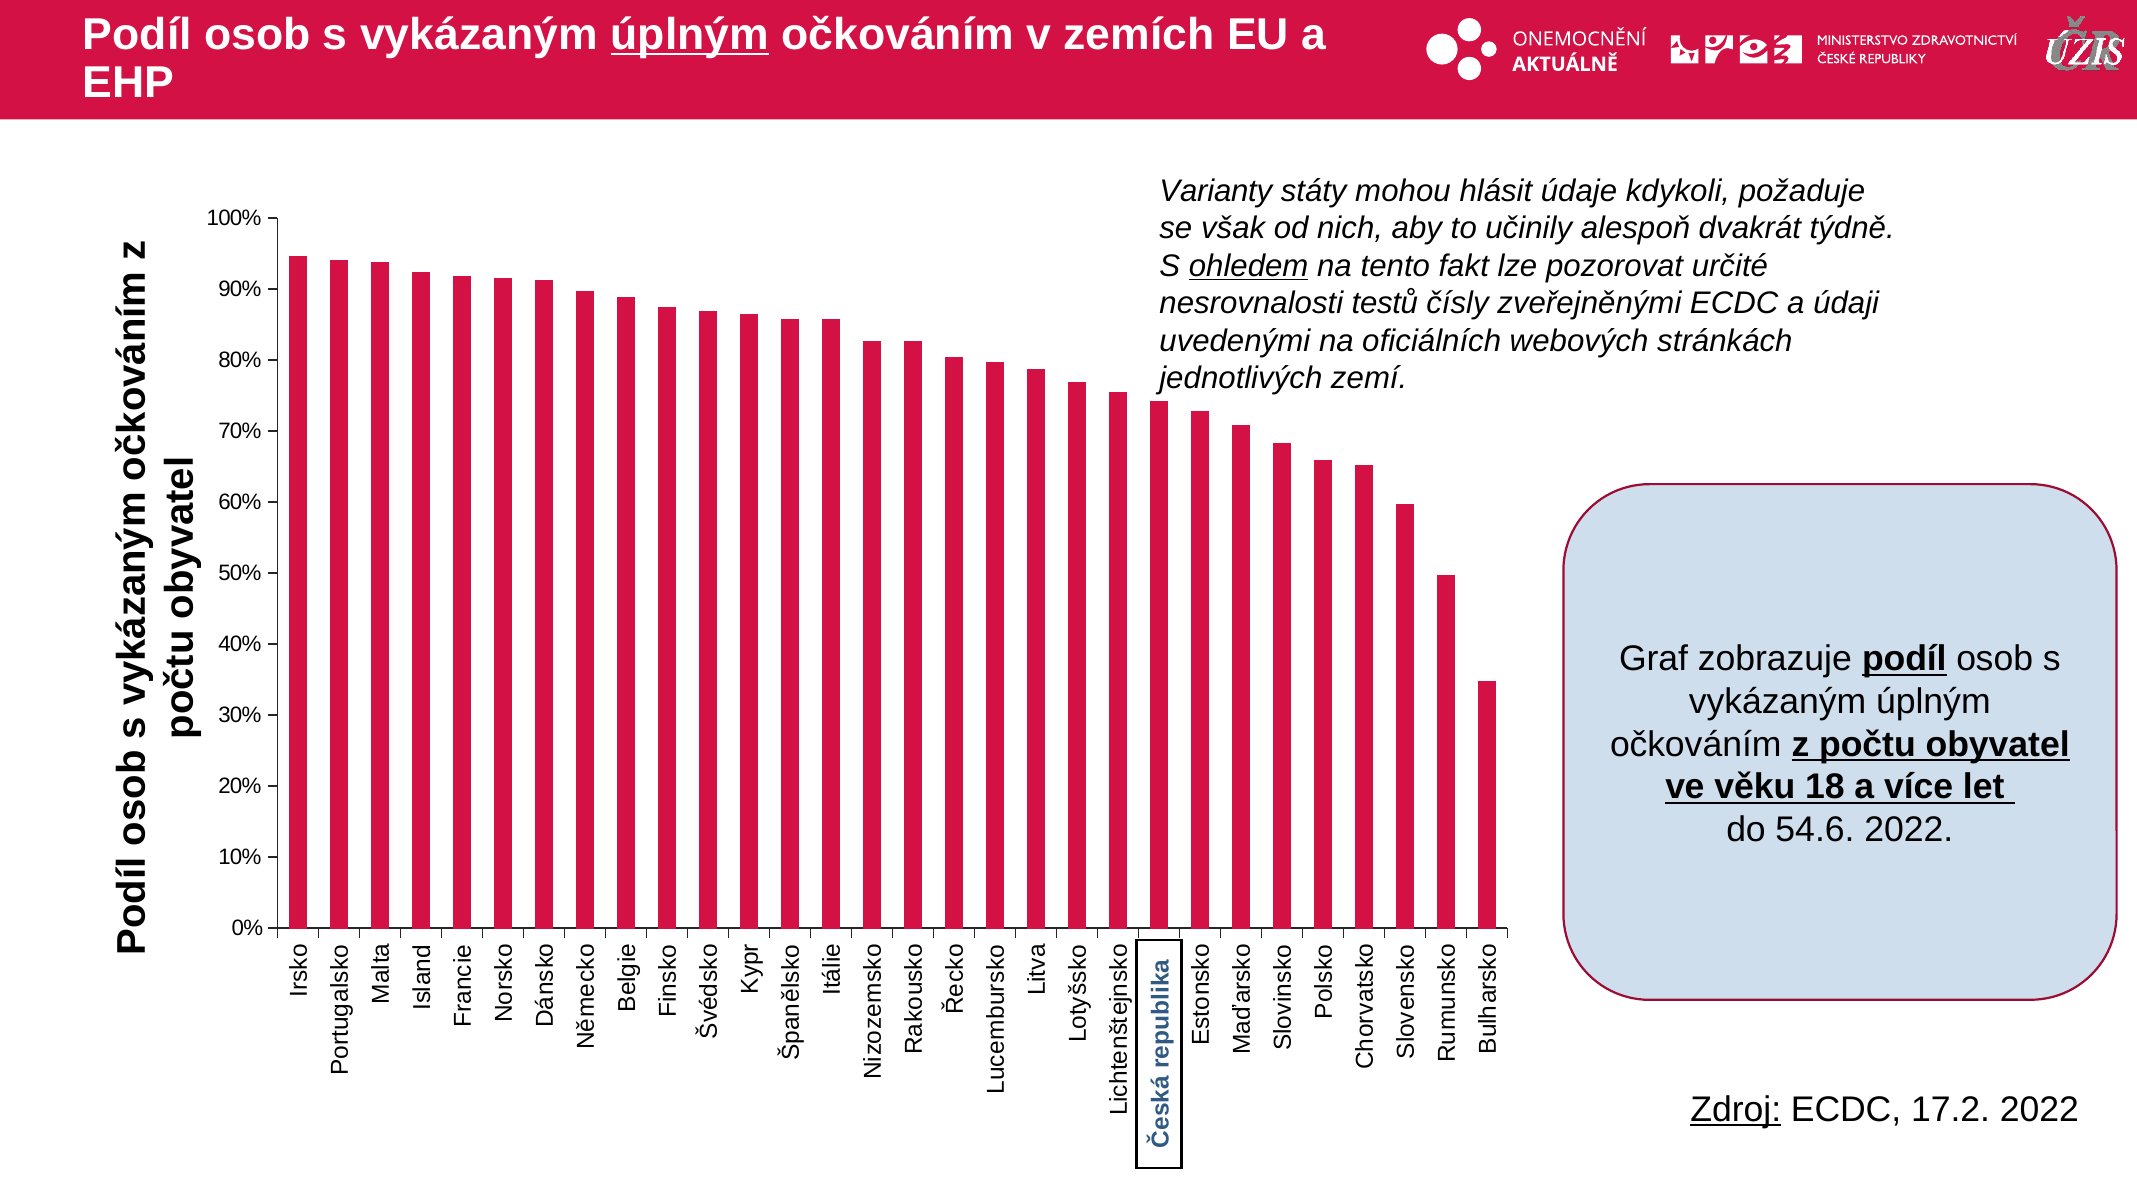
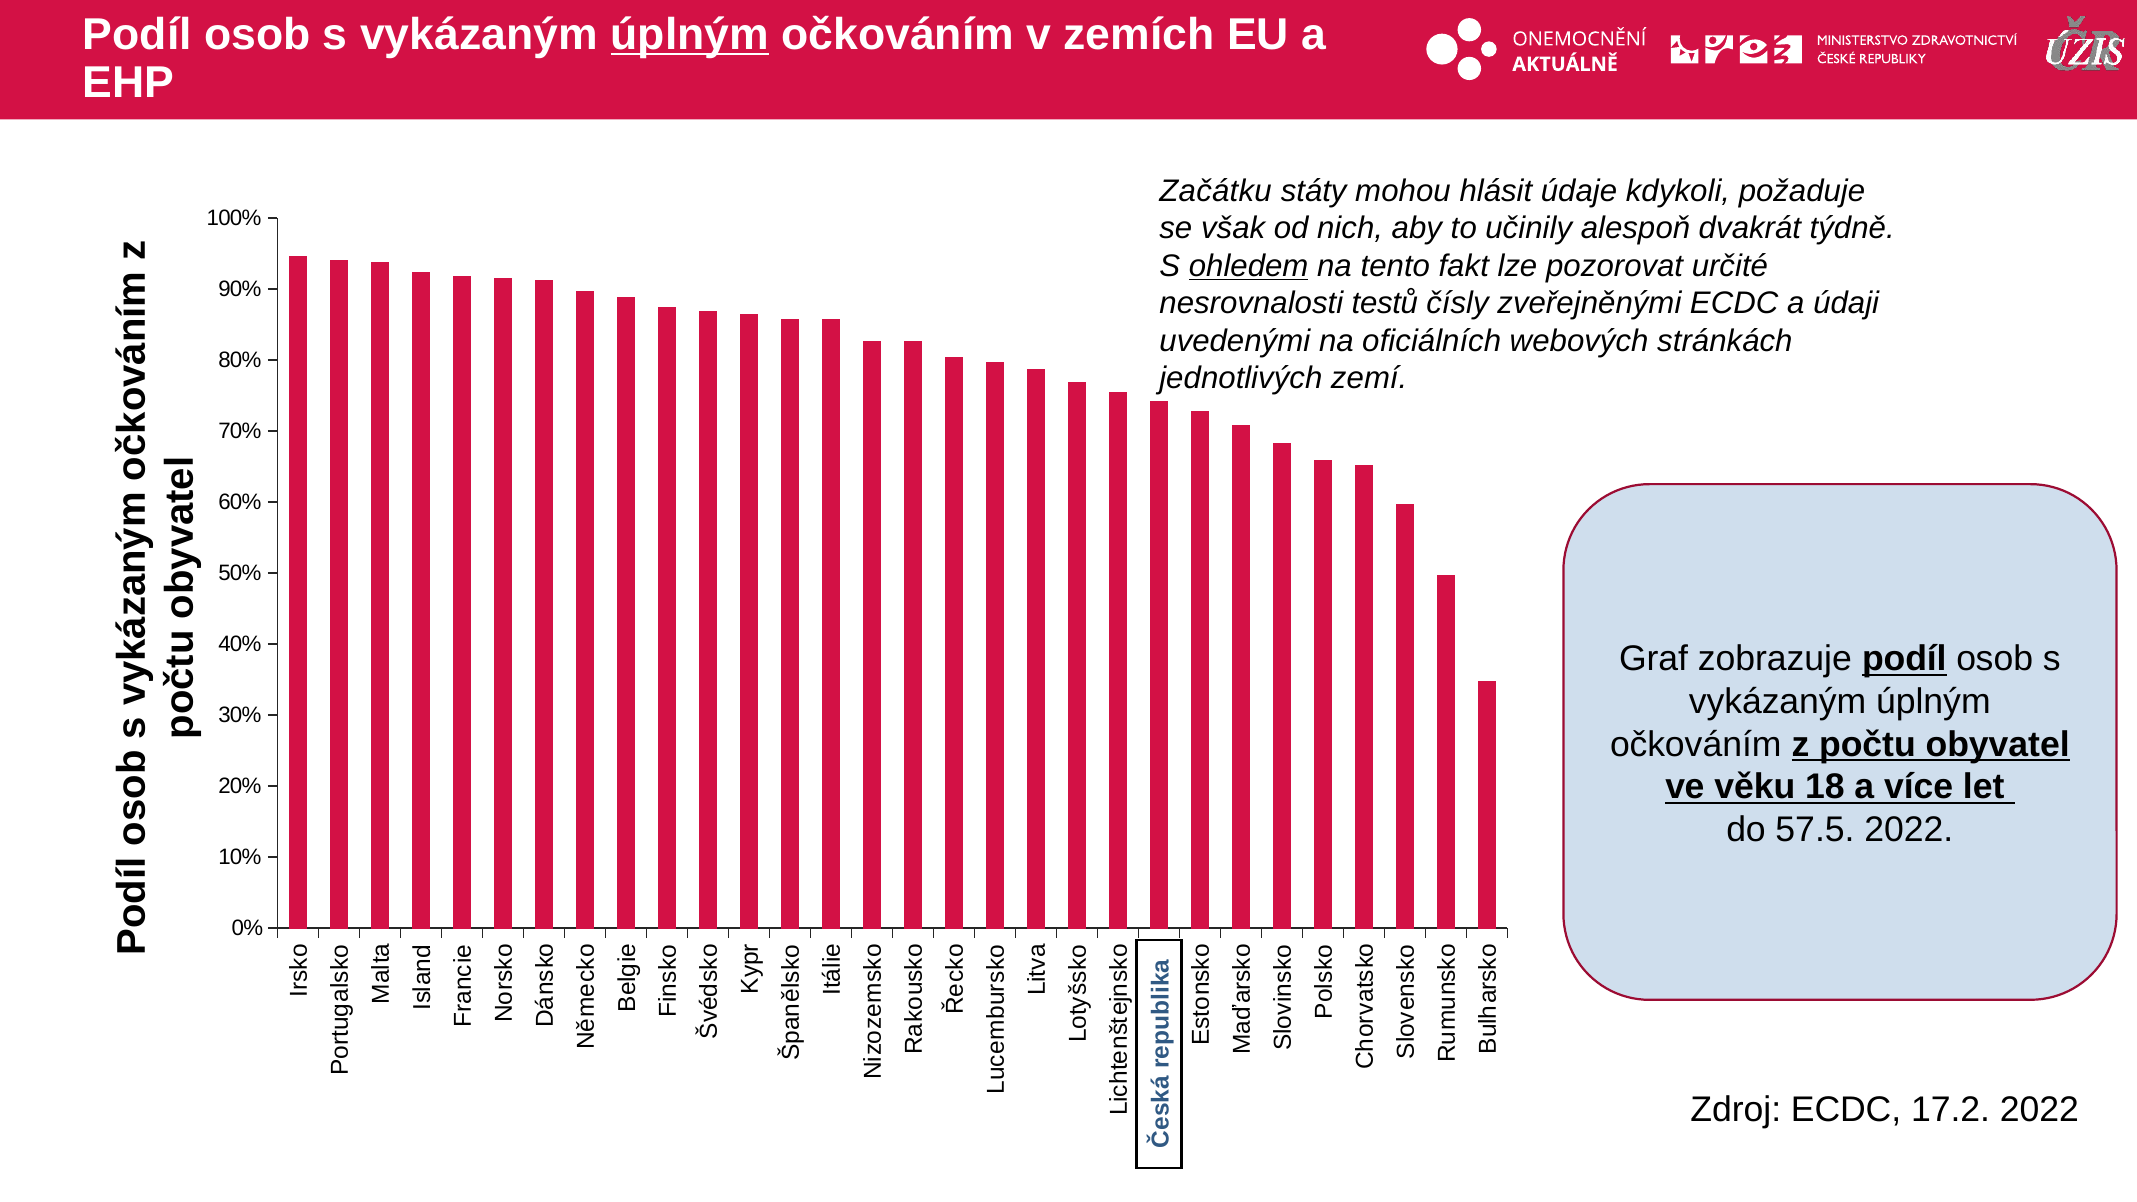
Varianty: Varianty -> Začátku
54.6: 54.6 -> 57.5
Zdroj underline: present -> none
